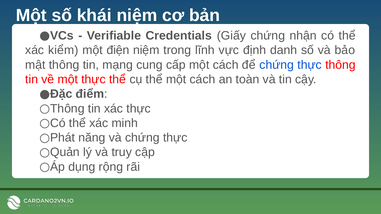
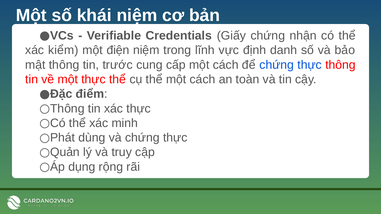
mạng: mạng -> trước
năng: năng -> dùng
